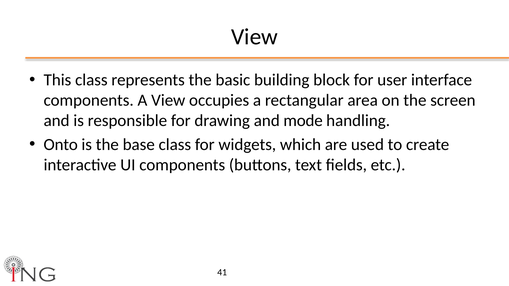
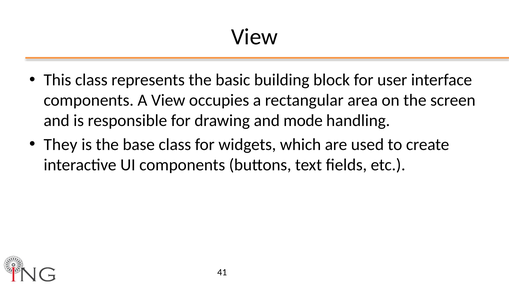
Onto: Onto -> They
